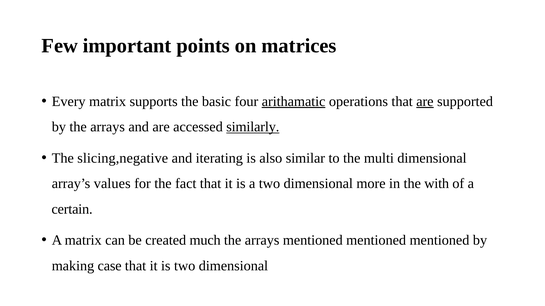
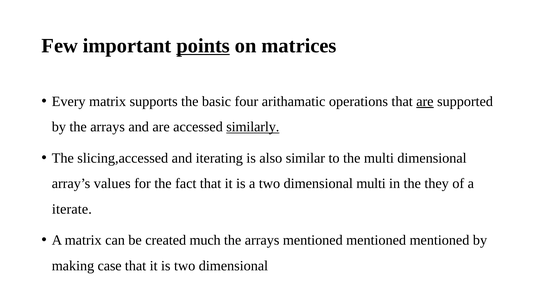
points underline: none -> present
arithamatic underline: present -> none
slicing,negative: slicing,negative -> slicing,accessed
dimensional more: more -> multi
with: with -> they
certain: certain -> iterate
